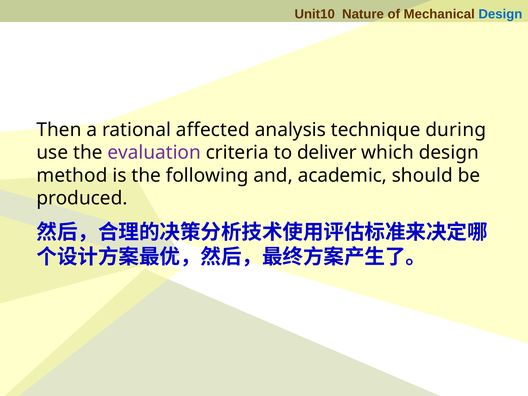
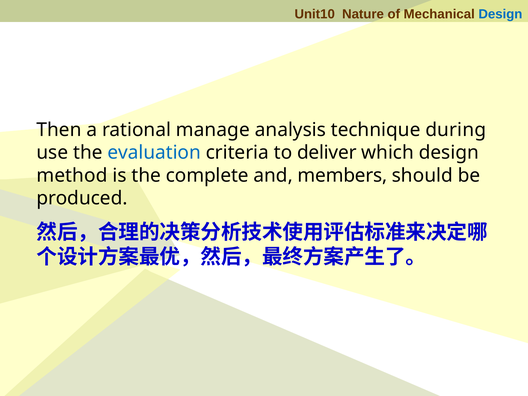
affected: affected -> manage
evaluation colour: purple -> blue
following: following -> complete
academic: academic -> members
